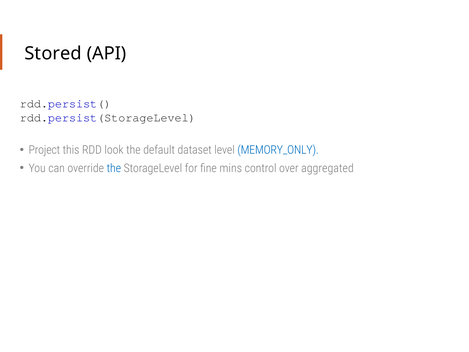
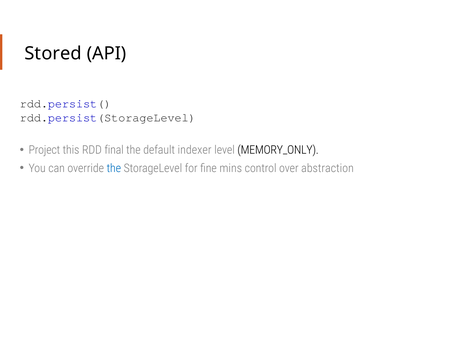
look: look -> final
dataset: dataset -> indexer
MEMORY_ONLY colour: blue -> black
aggregated: aggregated -> abstraction
